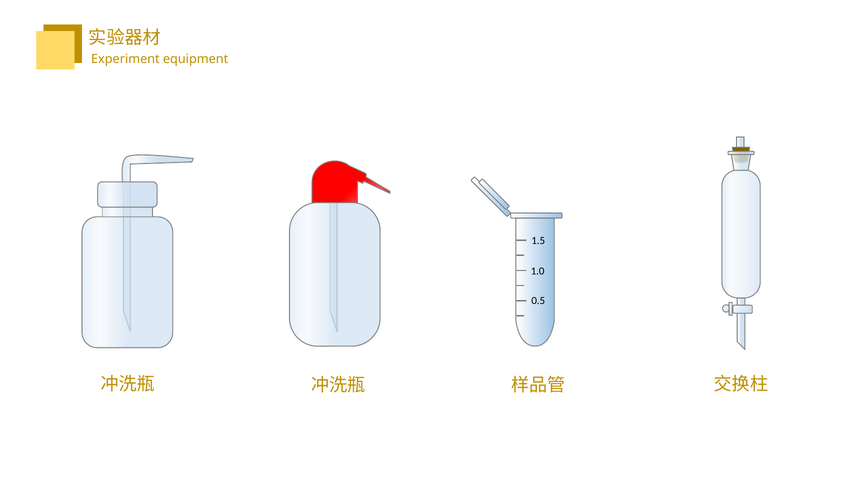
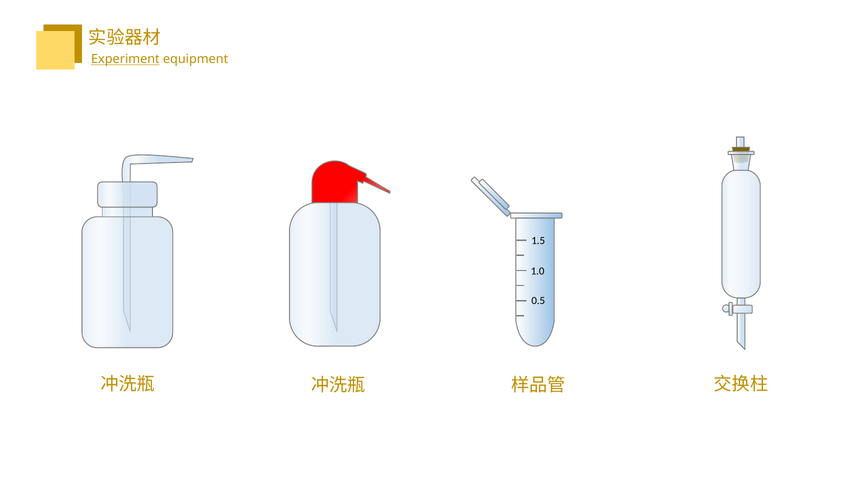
Experiment underline: none -> present
